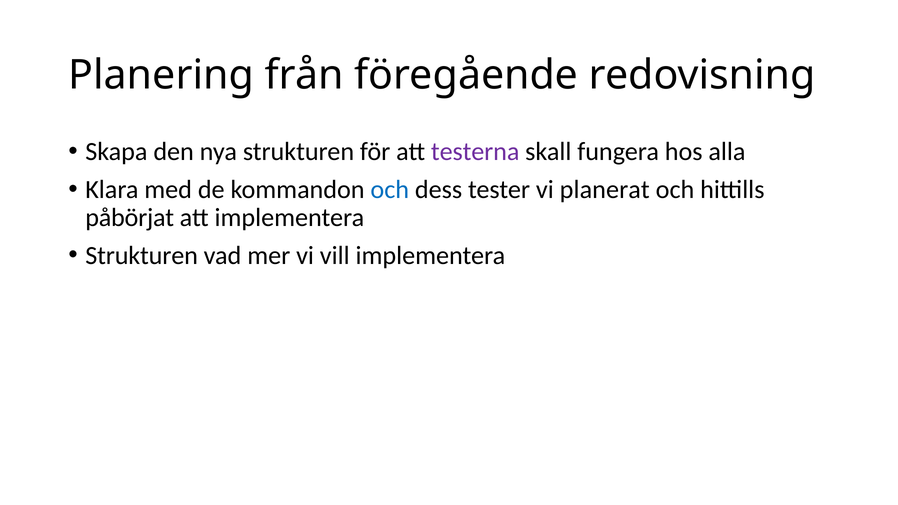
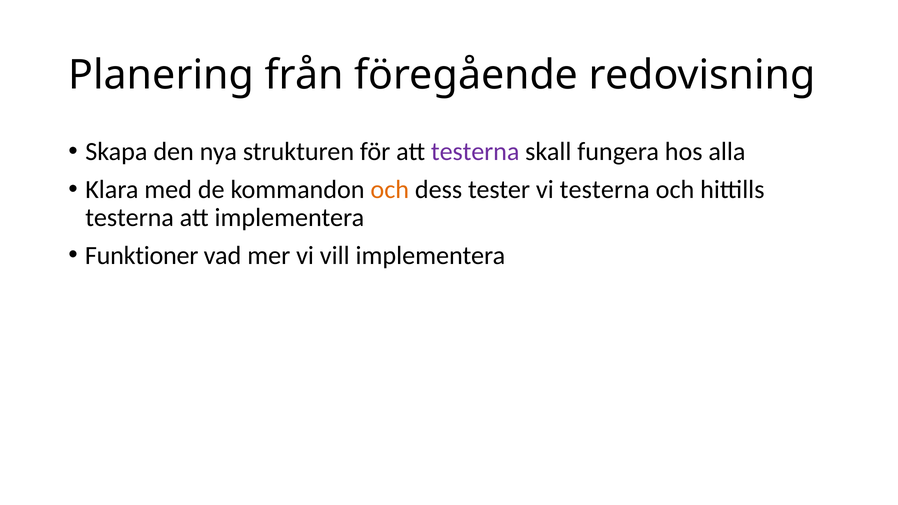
och at (390, 189) colour: blue -> orange
vi planerat: planerat -> testerna
påbörjat at (130, 218): påbörjat -> testerna
Strukturen at (142, 255): Strukturen -> Funktioner
